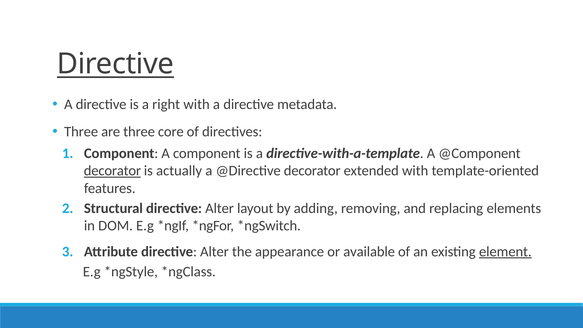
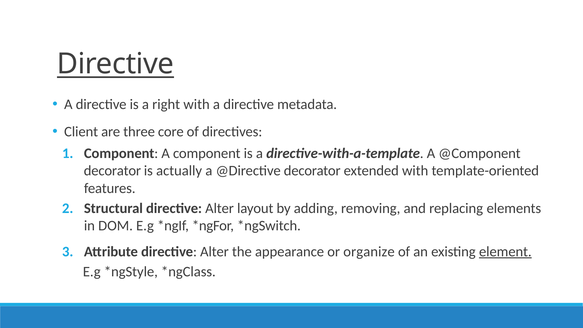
Three at (81, 132): Three -> Client
decorator at (112, 171) underline: present -> none
available: available -> organize
